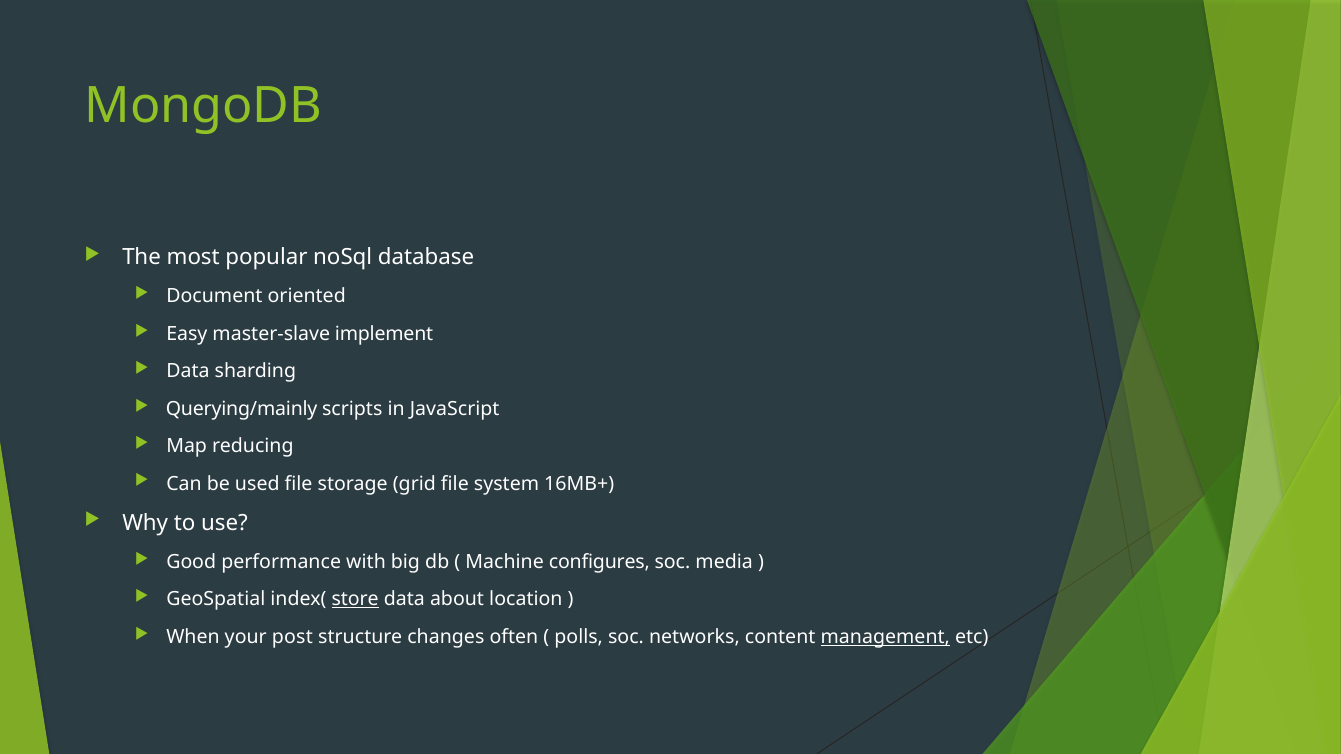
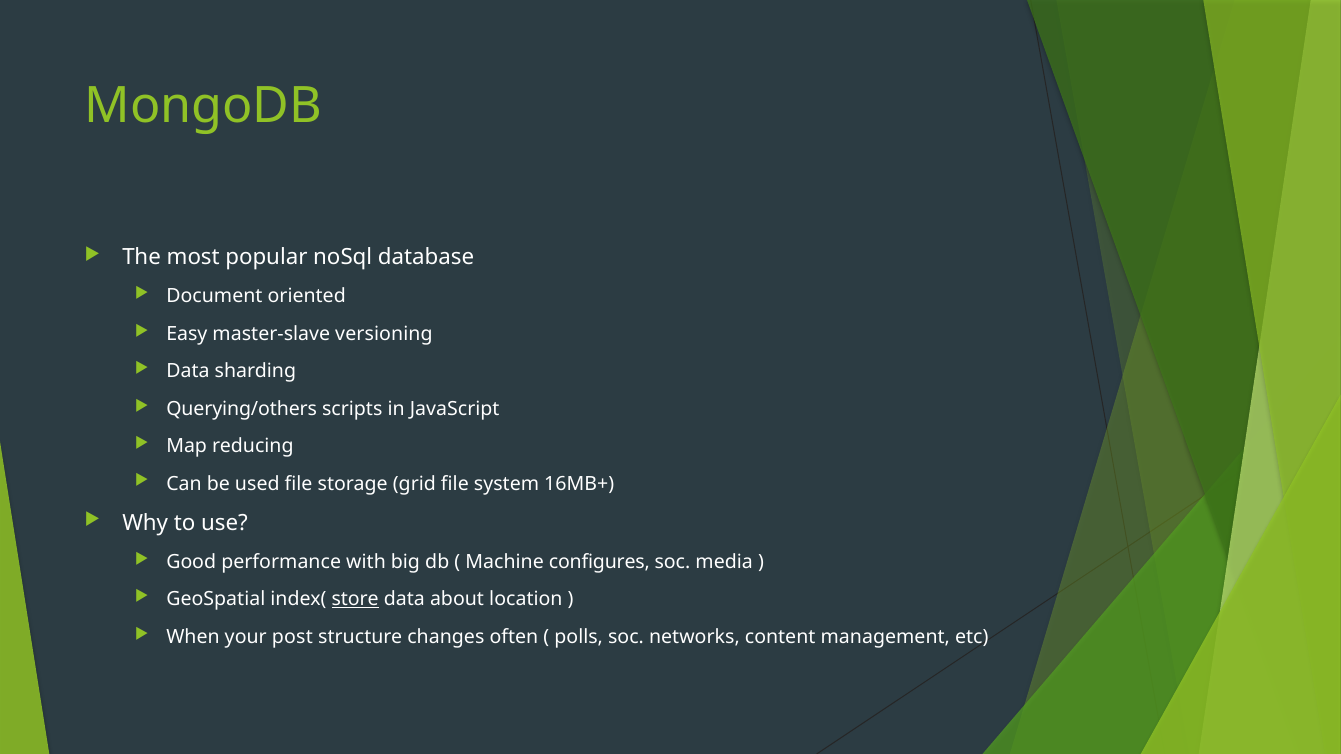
implement: implement -> versioning
Querying/mainly: Querying/mainly -> Querying/others
management underline: present -> none
